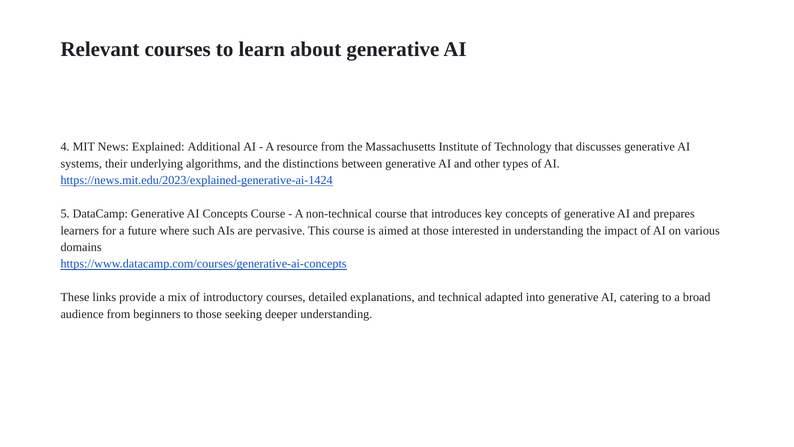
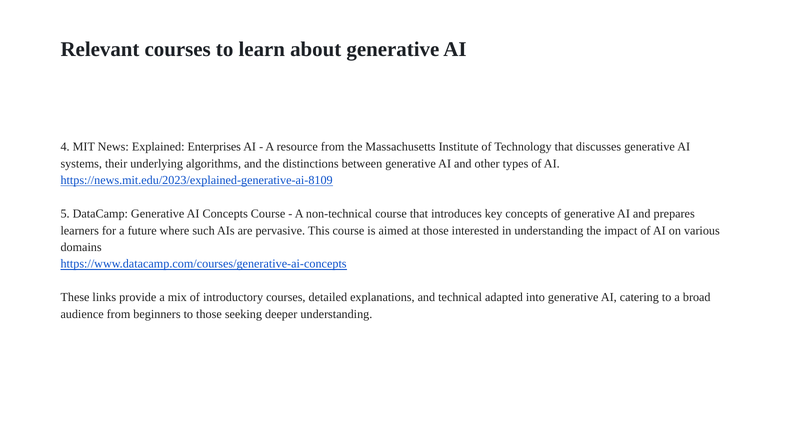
Additional: Additional -> Enterprises
https://news.mit.edu/2023/explained-generative-ai-1424: https://news.mit.edu/2023/explained-generative-ai-1424 -> https://news.mit.edu/2023/explained-generative-ai-8109
